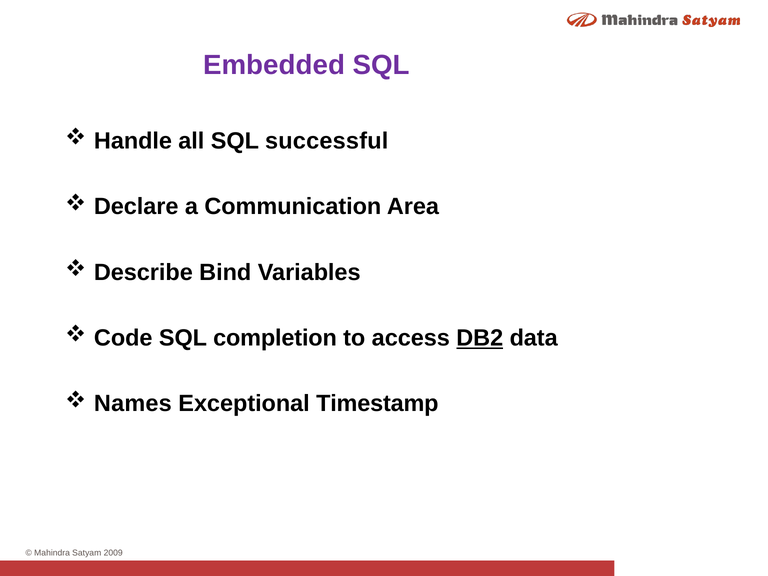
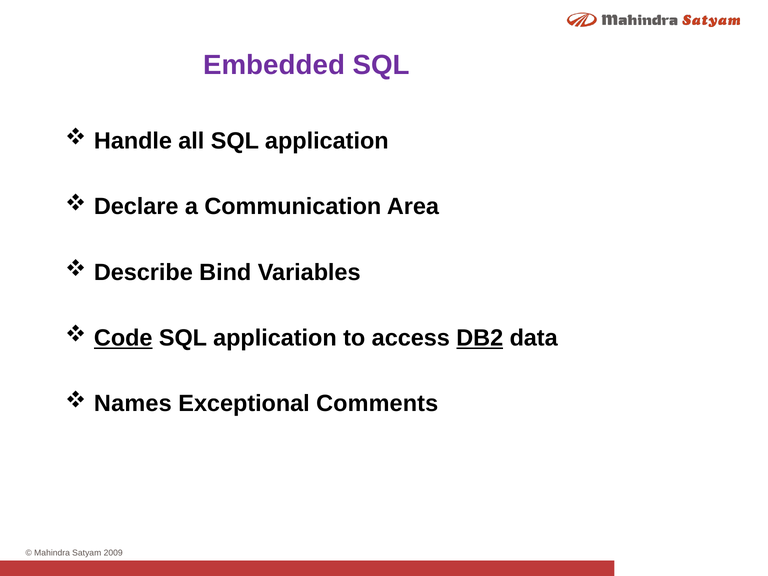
all SQL successful: successful -> application
Code underline: none -> present
completion at (275, 338): completion -> application
Timestamp: Timestamp -> Comments
